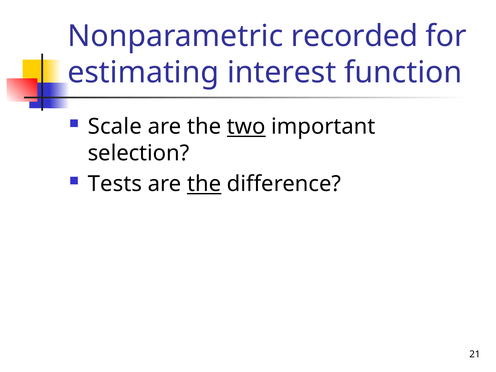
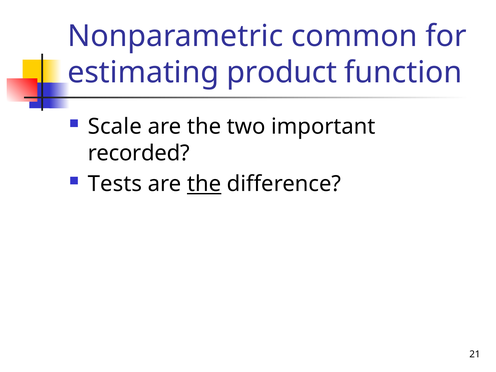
recorded: recorded -> common
interest: interest -> product
two underline: present -> none
selection: selection -> recorded
